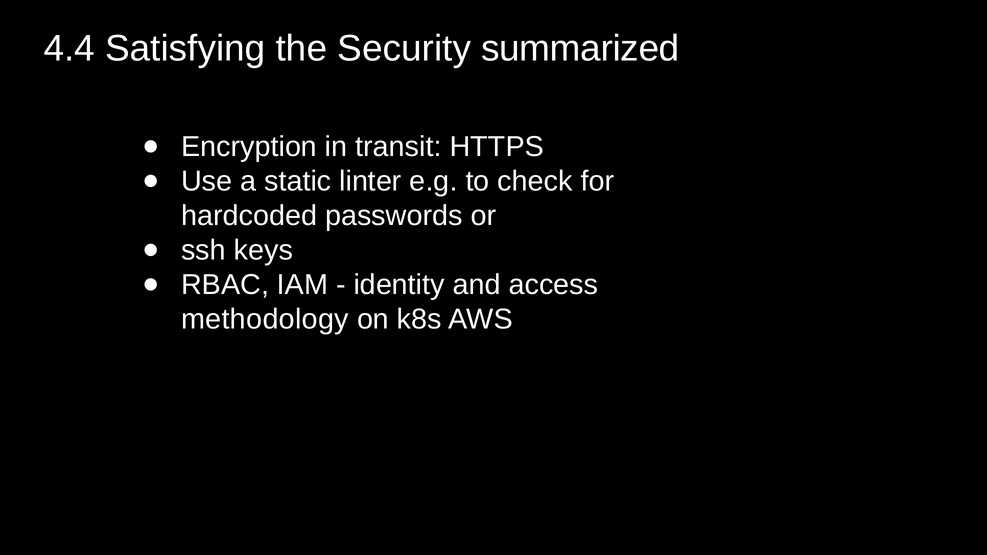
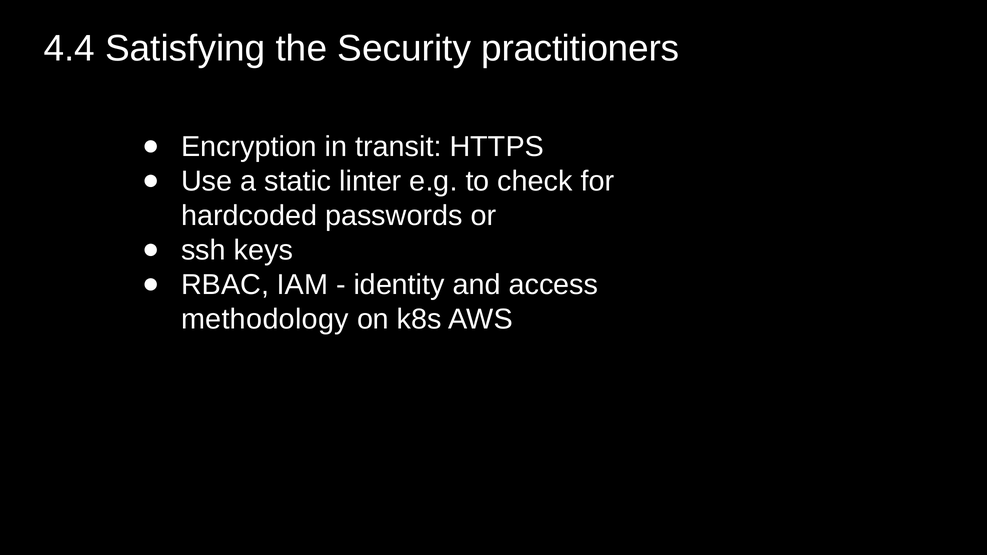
summarized: summarized -> practitioners
